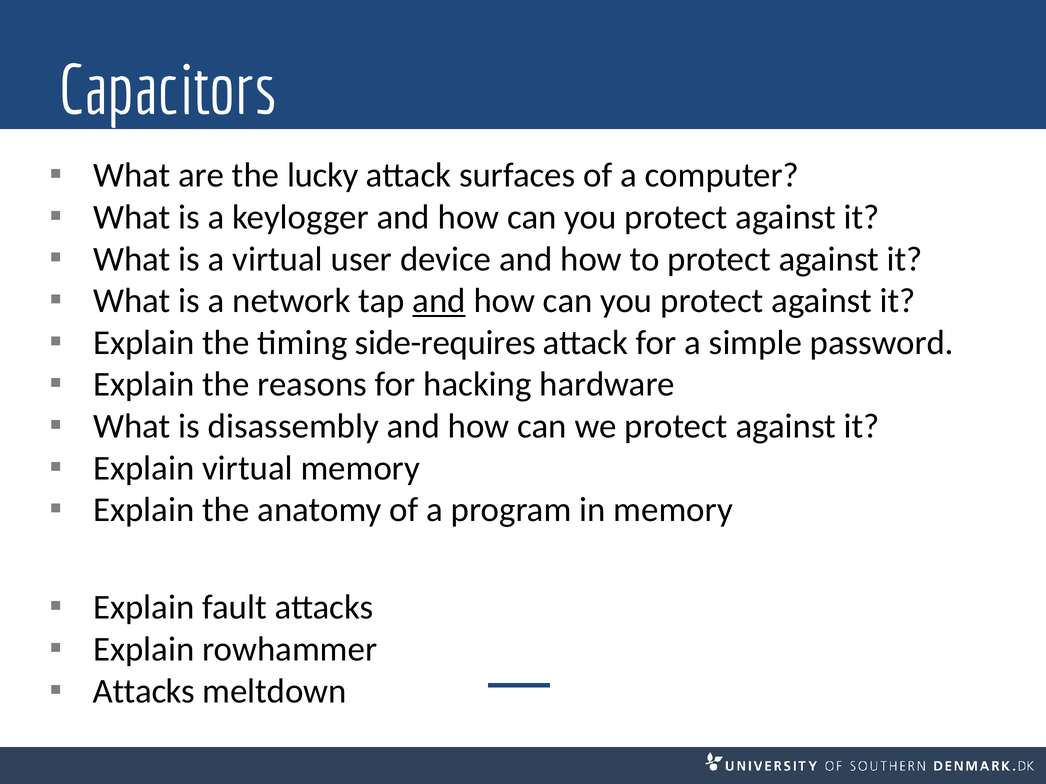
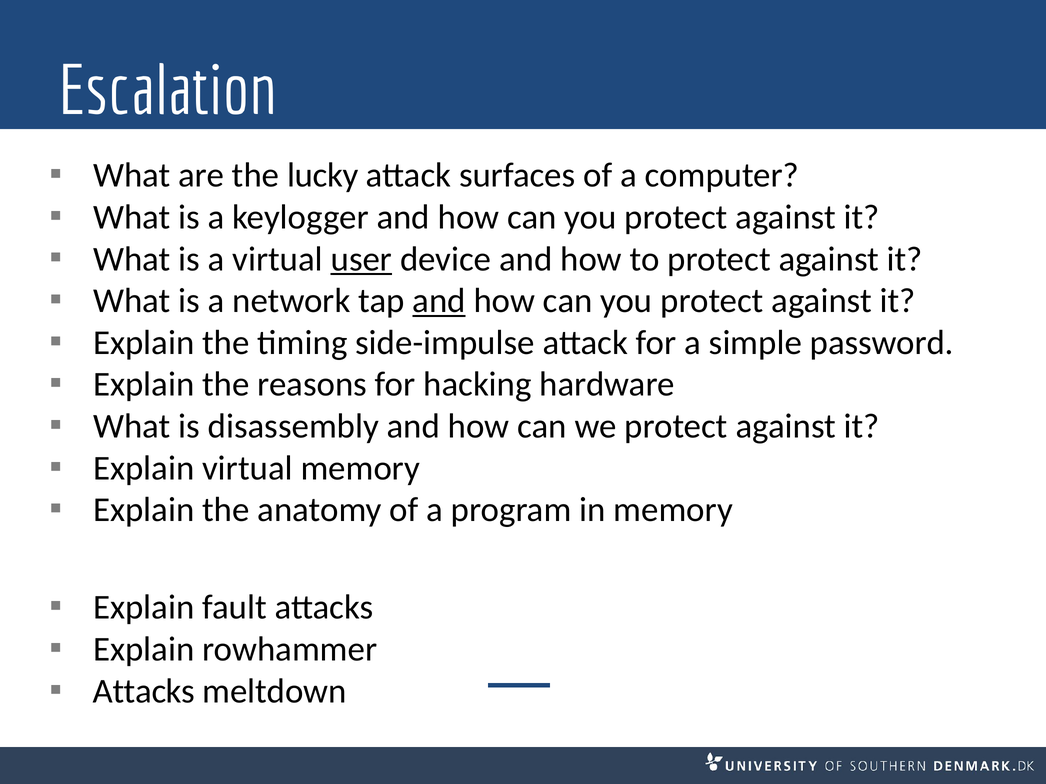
Capacitors: Capacitors -> Escalation
user underline: none -> present
side-requires: side-requires -> side-impulse
